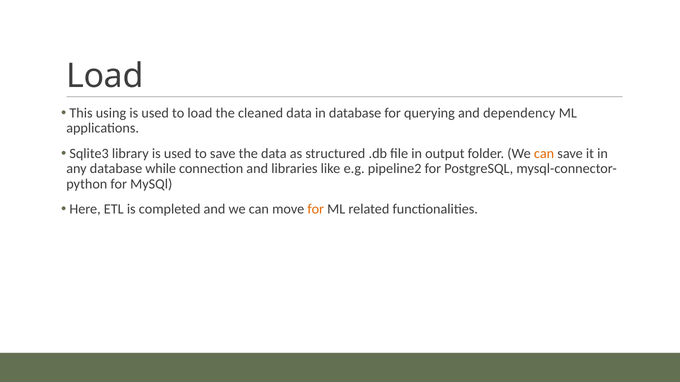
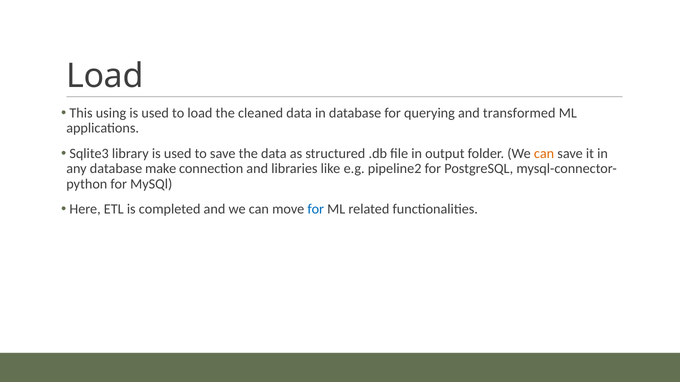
dependency: dependency -> transformed
while: while -> make
for at (316, 210) colour: orange -> blue
